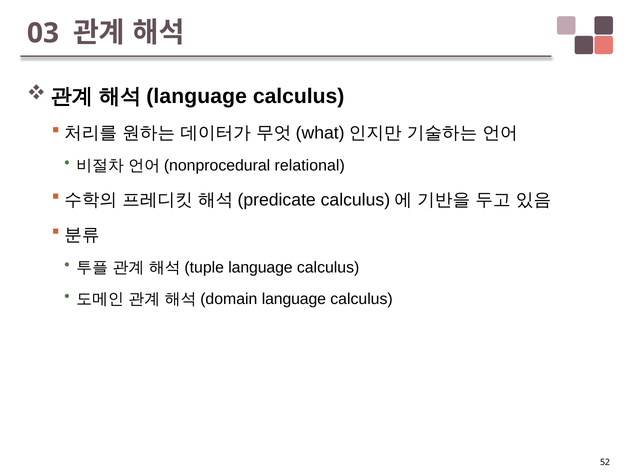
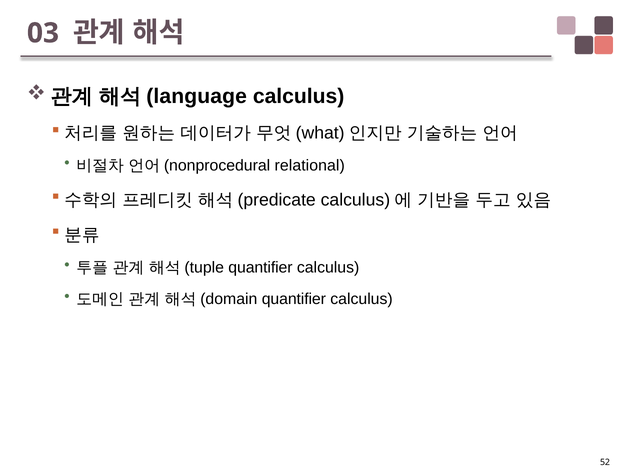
language at (260, 268): language -> quantifier
language at (294, 299): language -> quantifier
